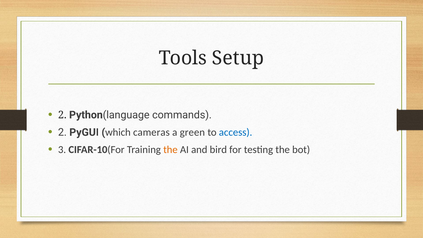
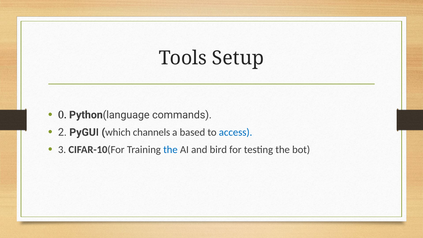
2 at (62, 115): 2 -> 0
cameras: cameras -> channels
green: green -> based
the at (170, 150) colour: orange -> blue
